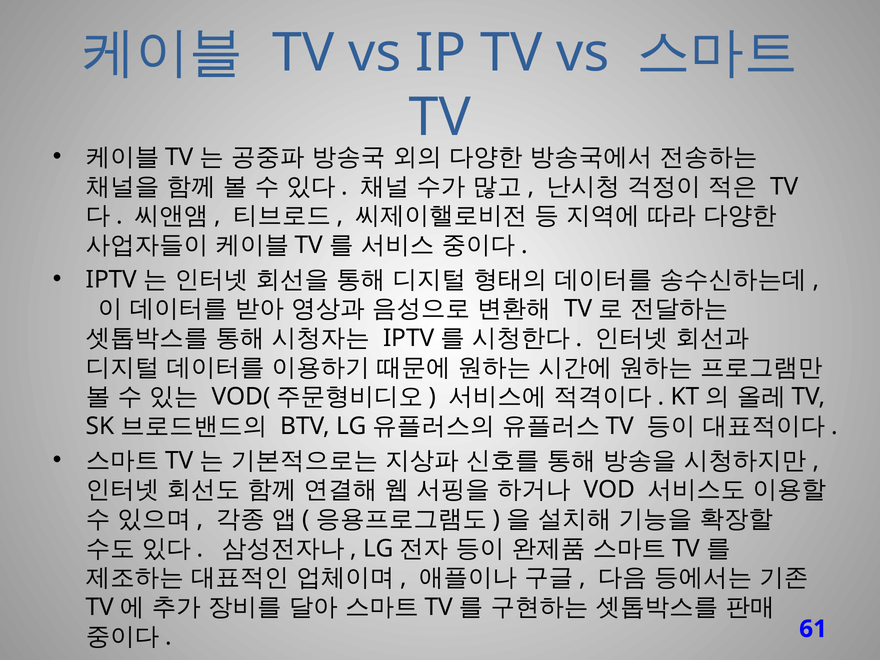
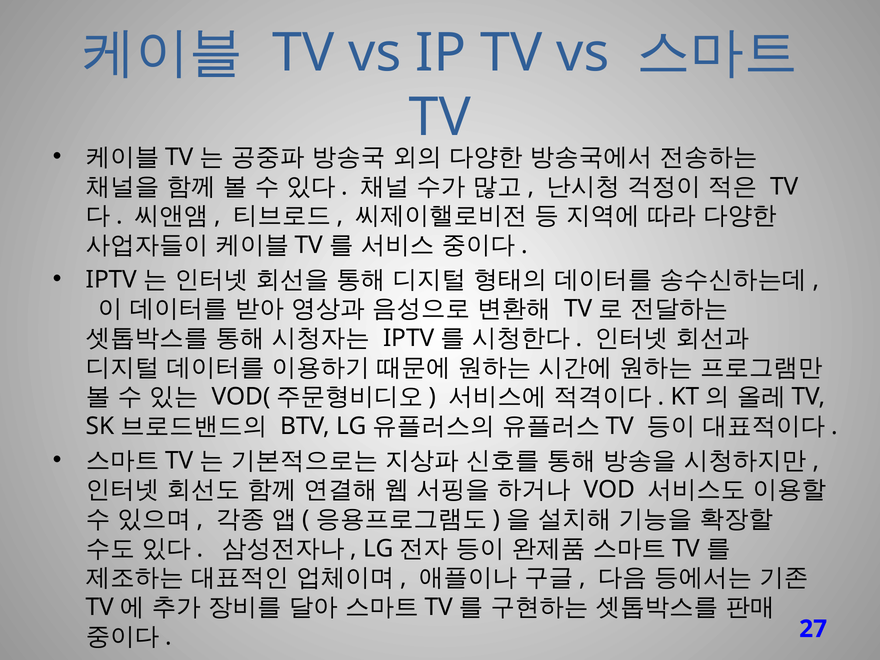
61: 61 -> 27
